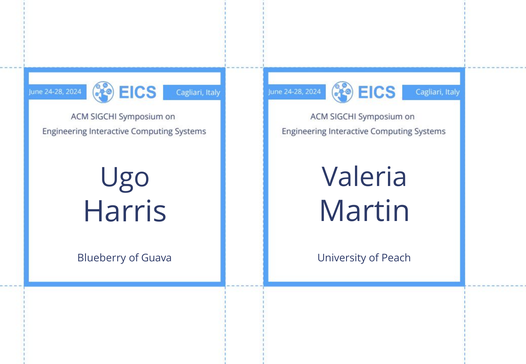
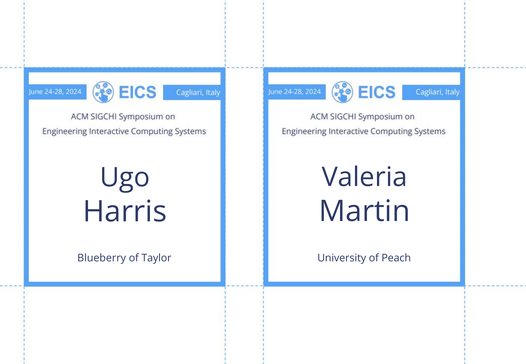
Guava: Guava -> Taylor
